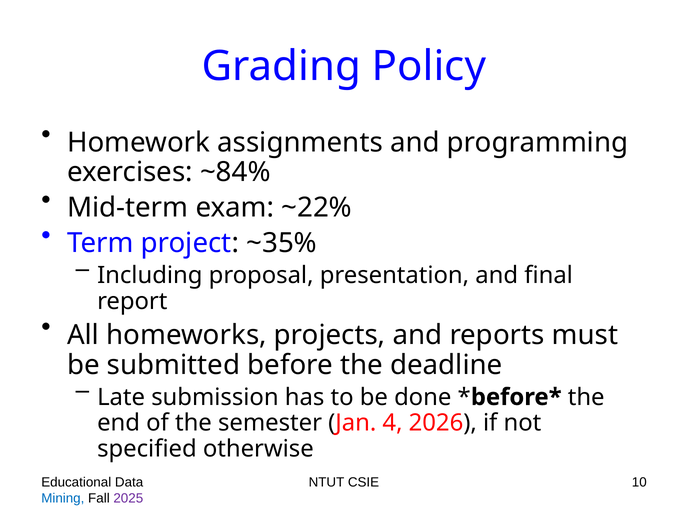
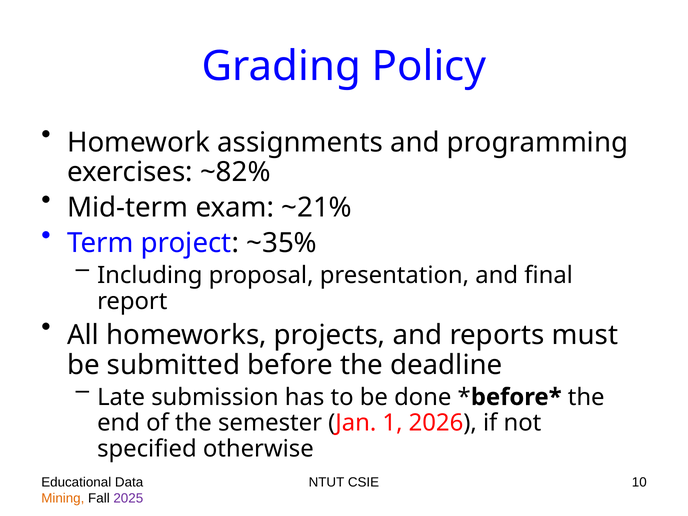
~84%: ~84% -> ~82%
~22%: ~22% -> ~21%
4: 4 -> 1
Mining colour: blue -> orange
